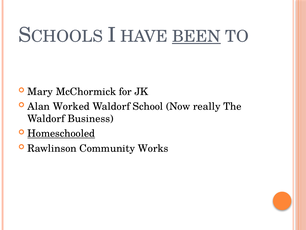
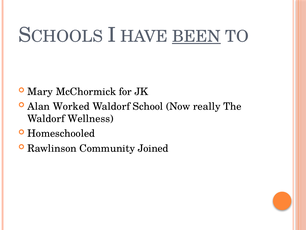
Business: Business -> Wellness
Homeschooled underline: present -> none
Works: Works -> Joined
